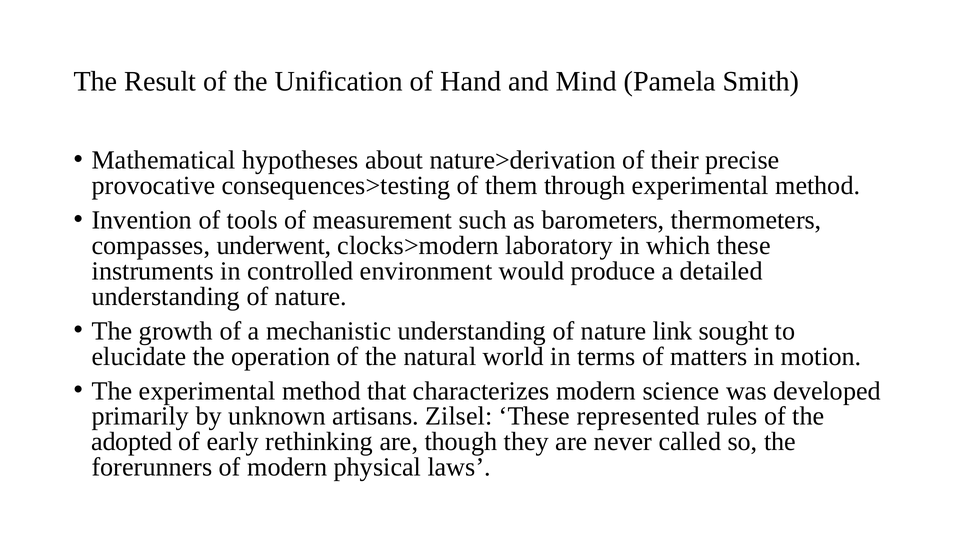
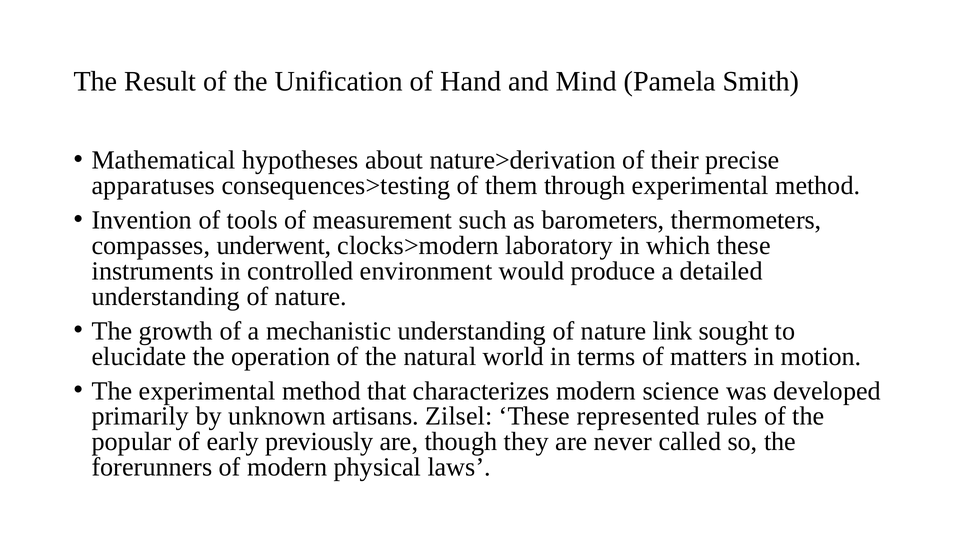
provocative: provocative -> apparatuses
adopted: adopted -> popular
rethinking: rethinking -> previously
